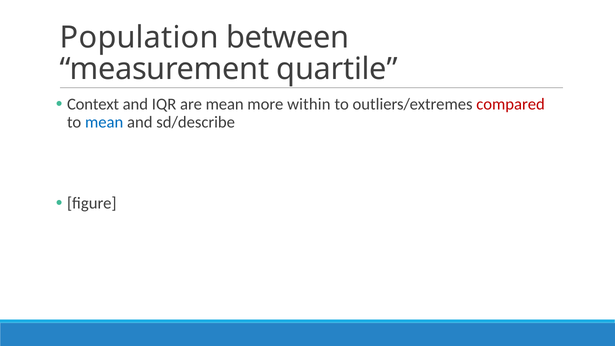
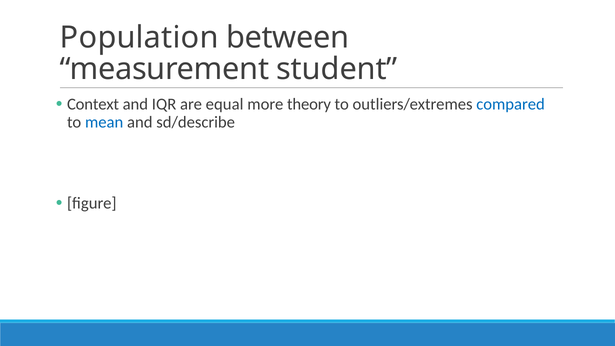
quartile: quartile -> student
are mean: mean -> equal
within: within -> theory
compared colour: red -> blue
